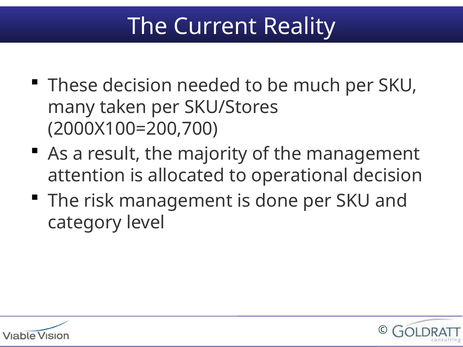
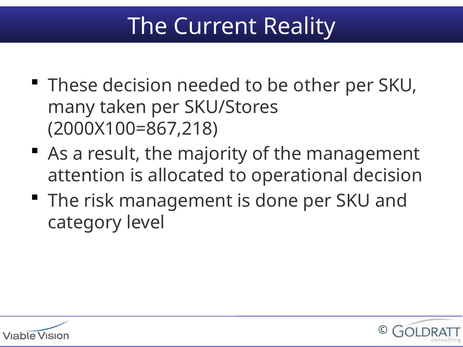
much: much -> other
2000X100=200,700: 2000X100=200,700 -> 2000X100=867,218
